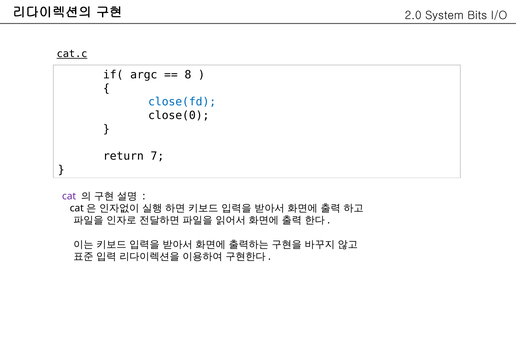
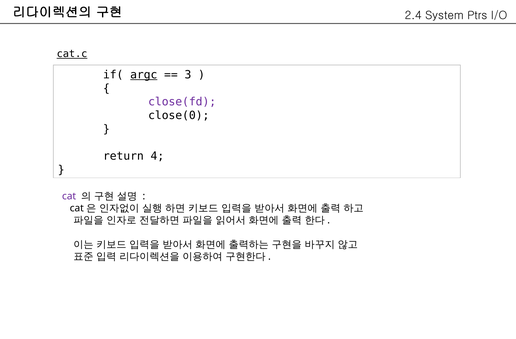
2.0: 2.0 -> 2.4
Bits: Bits -> Ptrs
argc underline: none -> present
8: 8 -> 3
close(fd colour: blue -> purple
7: 7 -> 4
